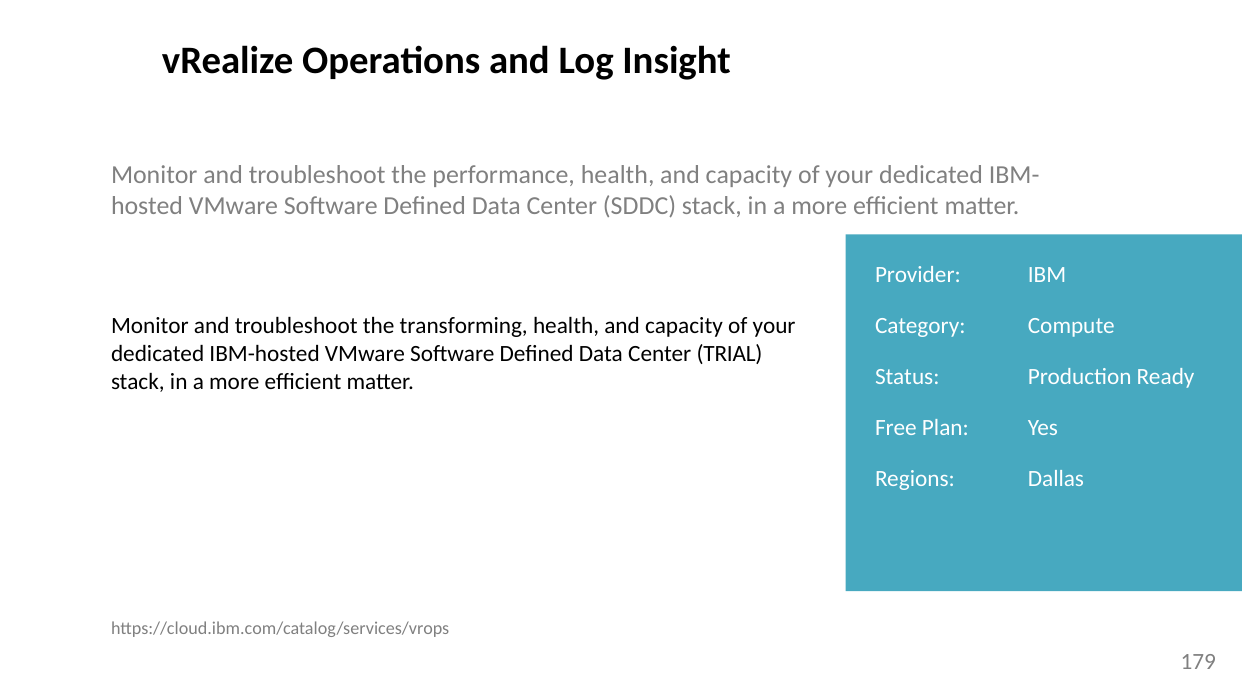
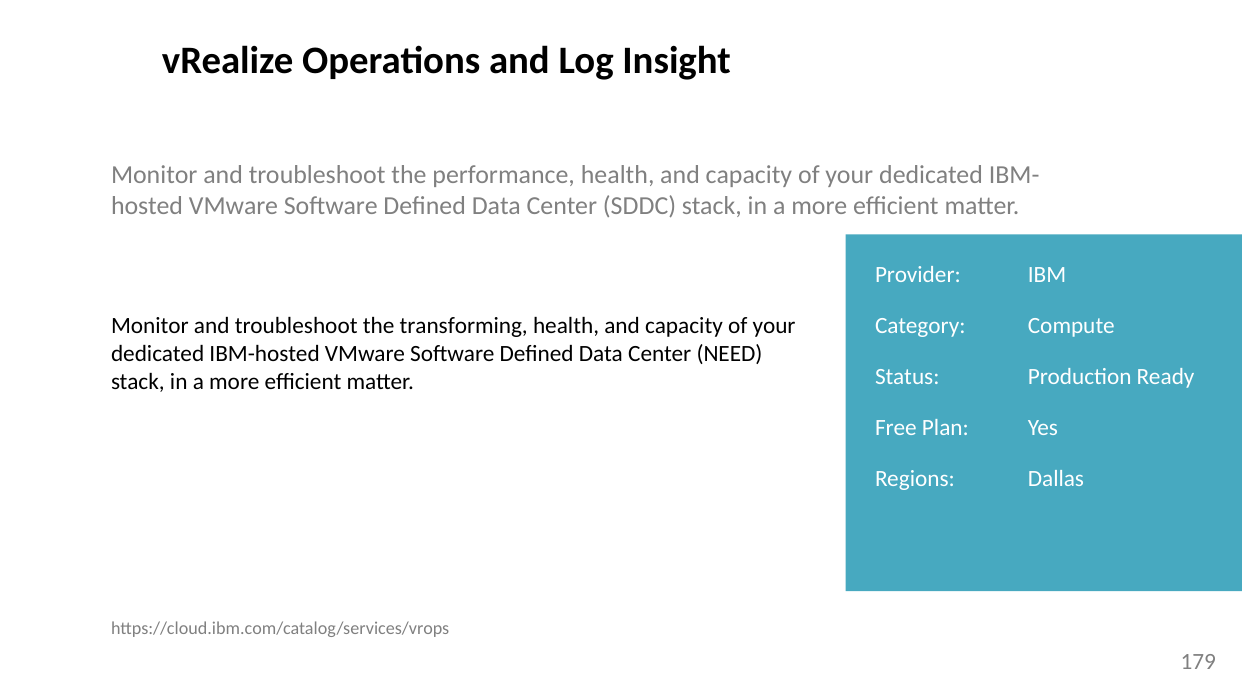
TRIAL: TRIAL -> NEED
